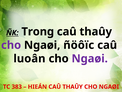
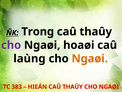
ñöôïc: ñöôïc -> hoaøi
luoân: luoân -> laùng
Ngaøi at (90, 58) colour: purple -> orange
